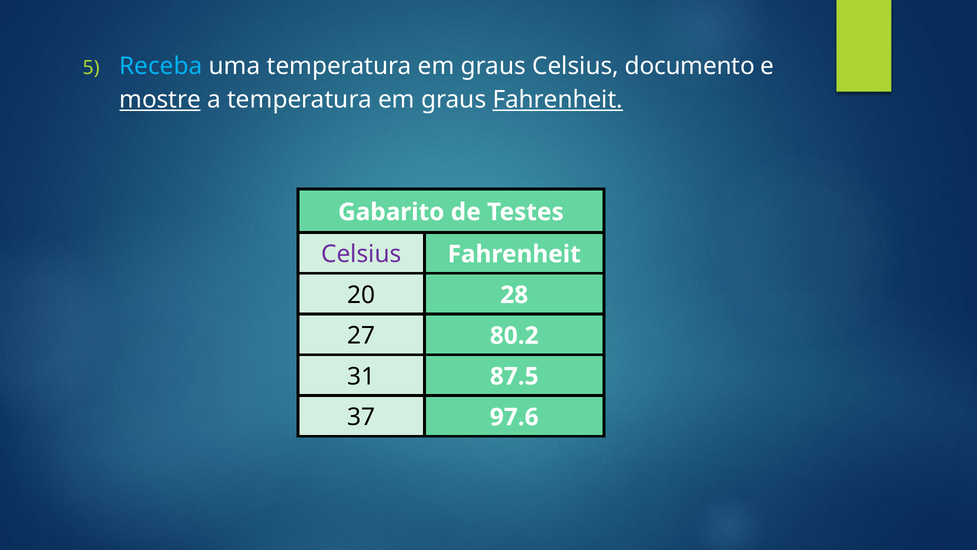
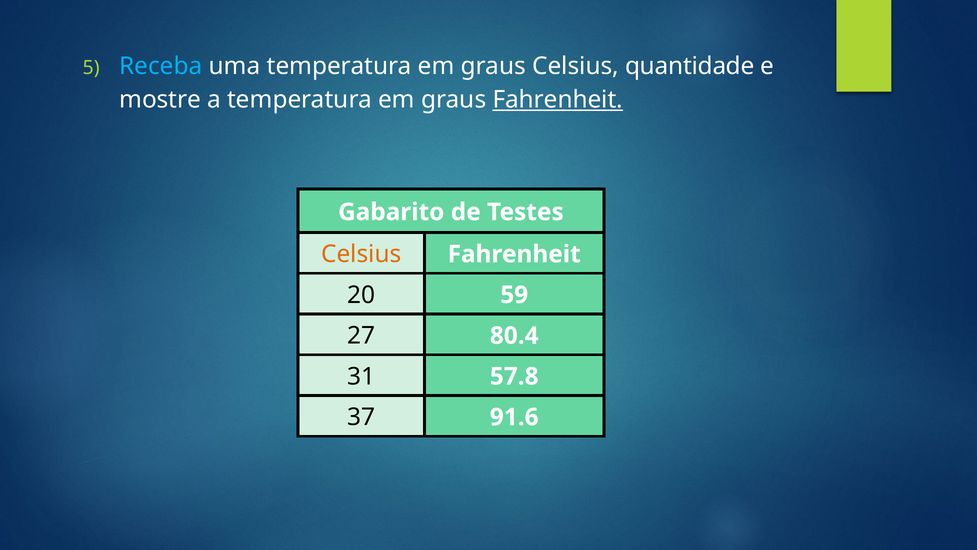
documento: documento -> quantidade
mostre underline: present -> none
Celsius at (361, 254) colour: purple -> orange
28: 28 -> 59
80.2: 80.2 -> 80.4
87.5: 87.5 -> 57.8
97.6: 97.6 -> 91.6
